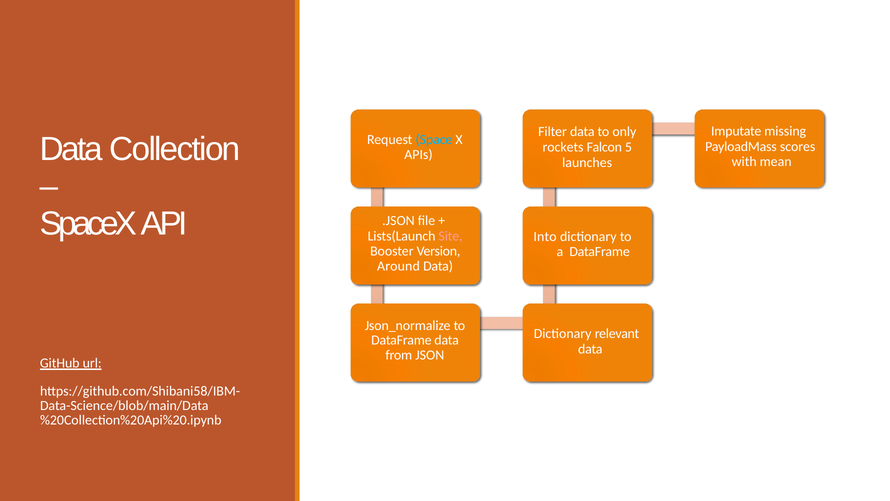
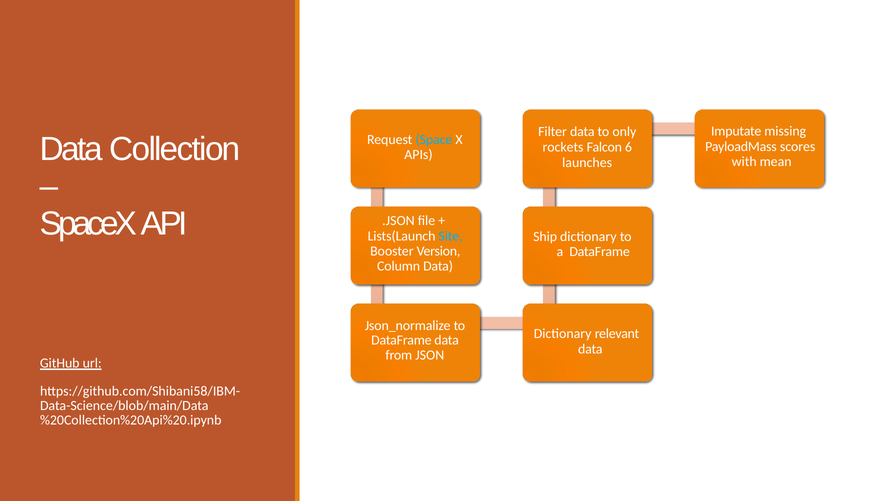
5: 5 -> 6
Site colour: pink -> light blue
Into: Into -> Ship
Around: Around -> Column
